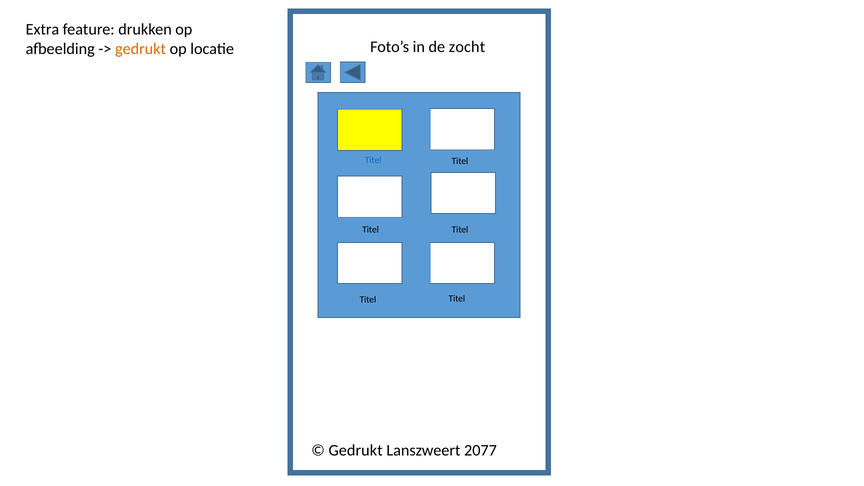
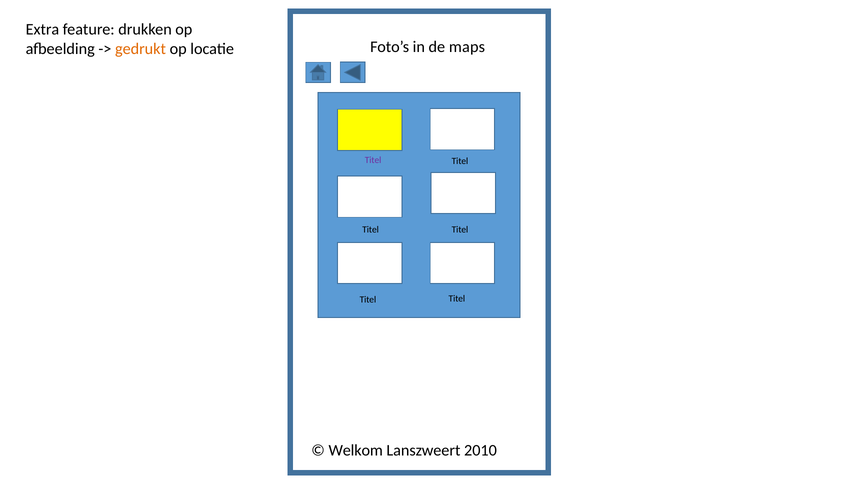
zocht: zocht -> maps
Titel at (373, 160) colour: blue -> purple
Gedrukt at (356, 450): Gedrukt -> Welkom
2077: 2077 -> 2010
